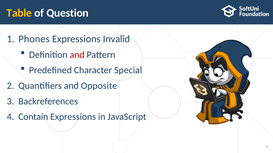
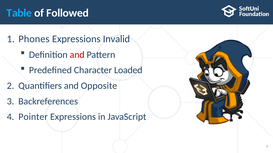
Table colour: yellow -> light blue
Question: Question -> Followed
Special: Special -> Loaded
Contain: Contain -> Pointer
